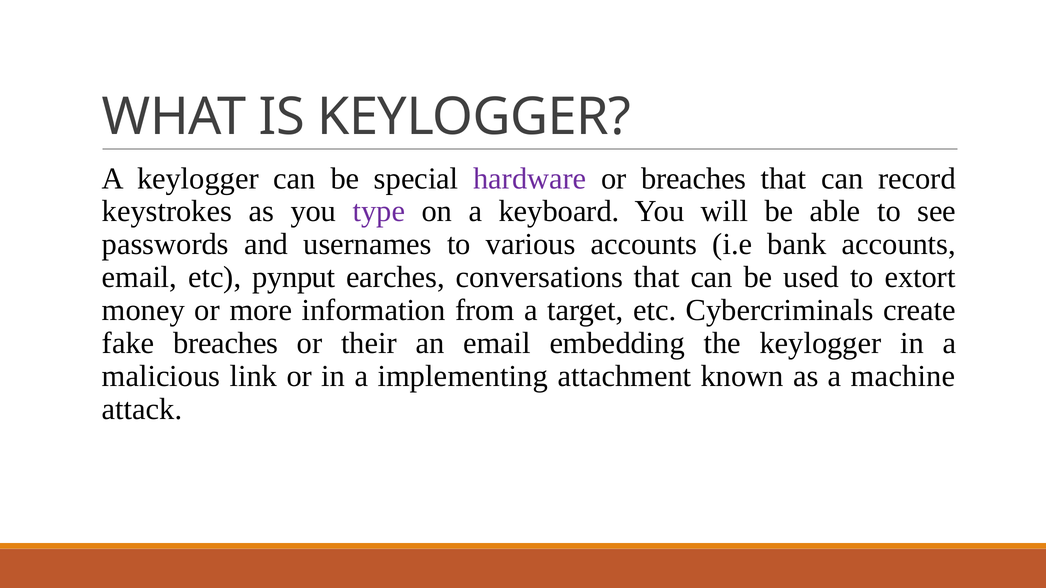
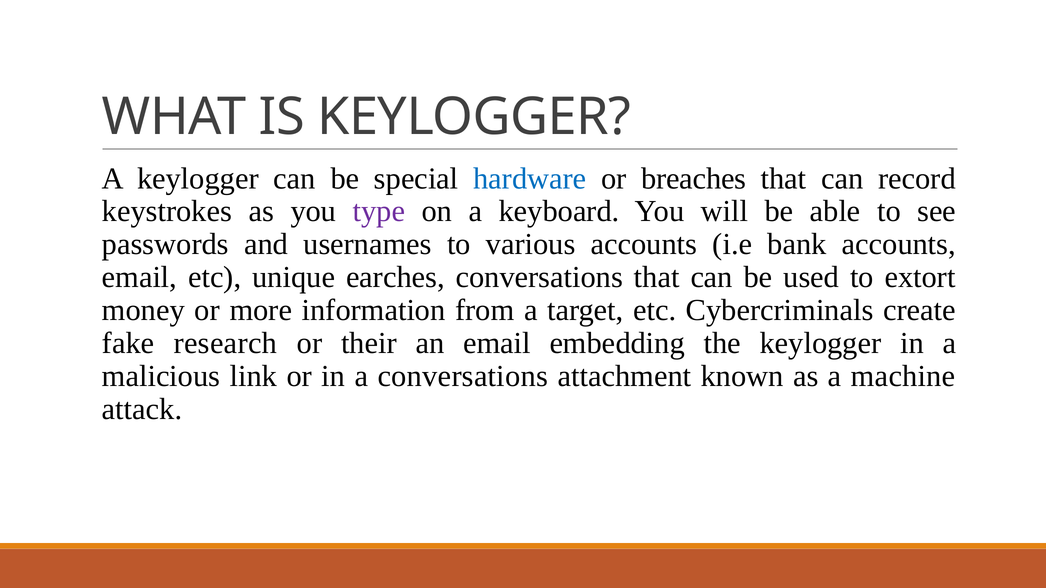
hardware colour: purple -> blue
pynput: pynput -> unique
fake breaches: breaches -> research
a implementing: implementing -> conversations
